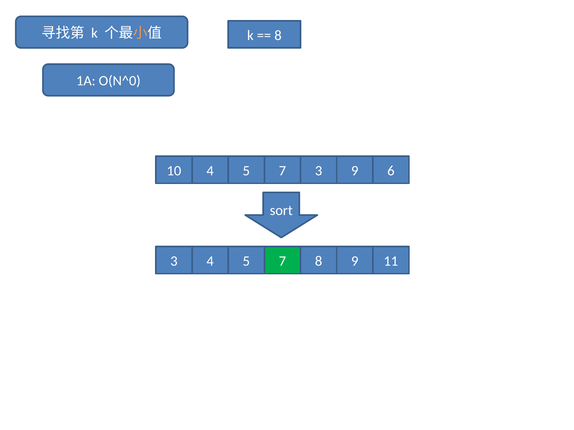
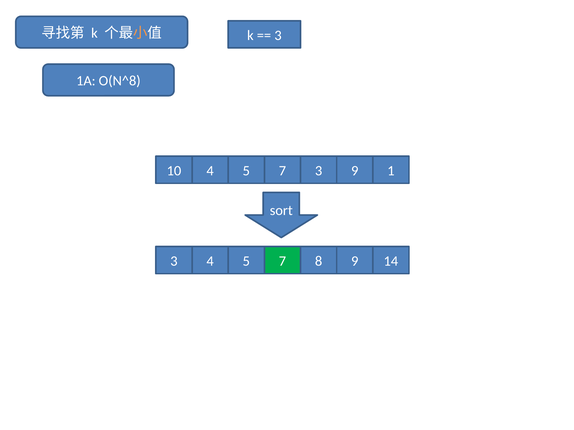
8 at (278, 35): 8 -> 3
O(N^0: O(N^0 -> O(N^8
6: 6 -> 1
11: 11 -> 14
